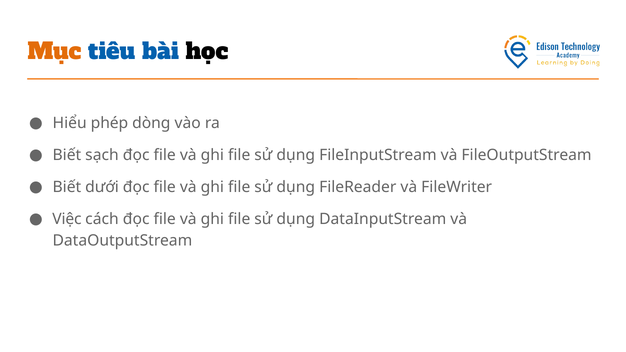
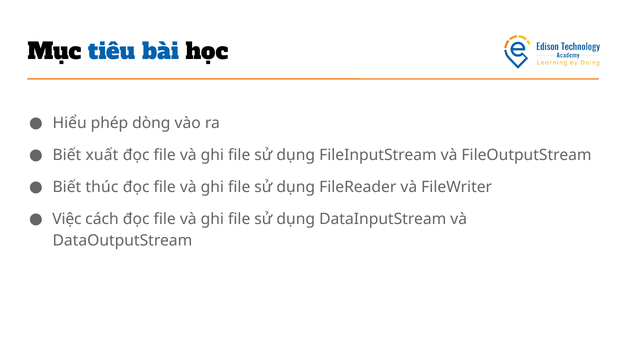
Mục colour: orange -> black
sạch: sạch -> xuất
dưới: dưới -> thúc
